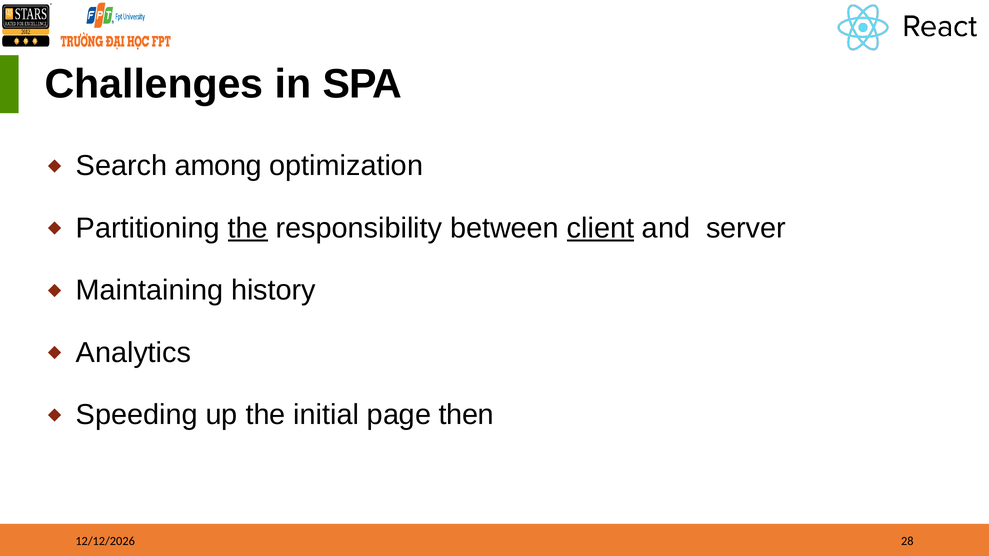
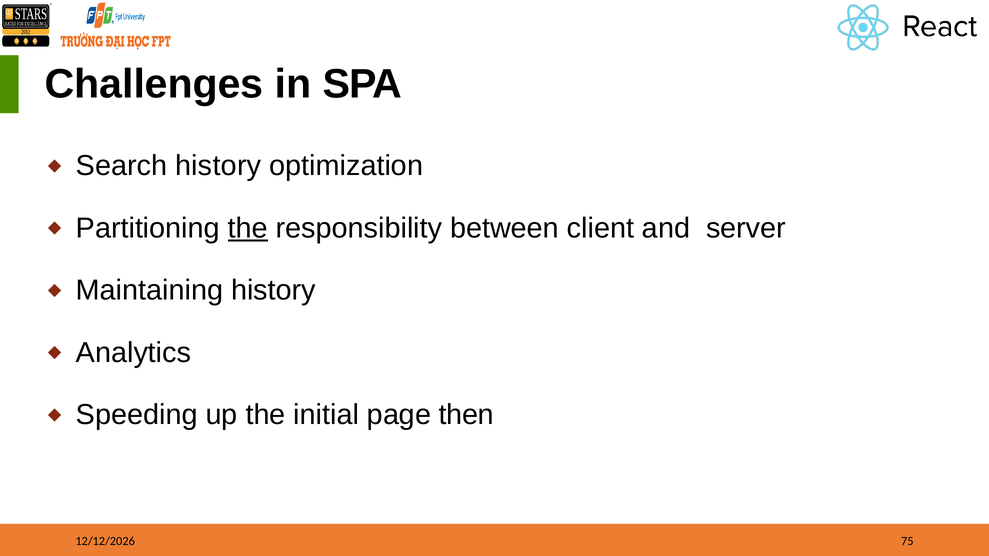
Search among: among -> history
client underline: present -> none
28: 28 -> 75
